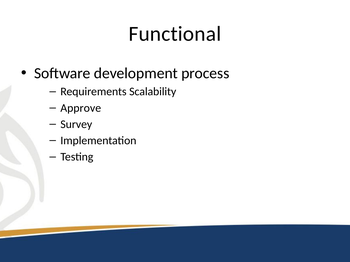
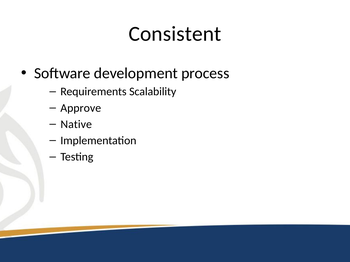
Functional: Functional -> Consistent
Survey: Survey -> Native
